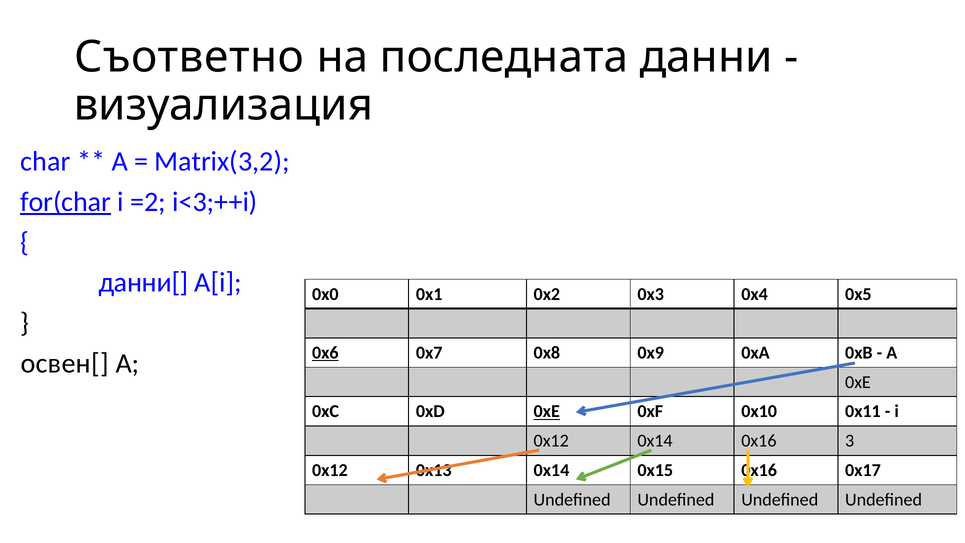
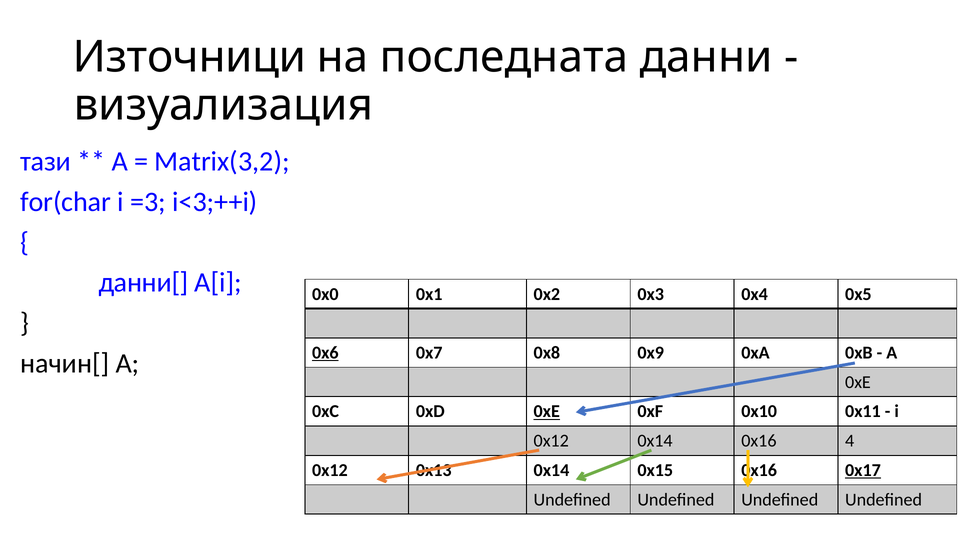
Съответно: Съответно -> Източници
char: char -> тази
for(char underline: present -> none
=2: =2 -> =3
освен[: освен[ -> начин[
3: 3 -> 4
0x17 underline: none -> present
